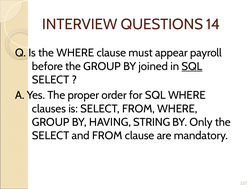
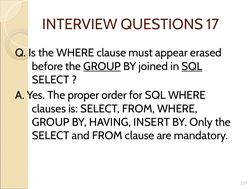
14: 14 -> 17
payroll: payroll -> erased
GROUP at (102, 66) underline: none -> present
STRING: STRING -> INSERT
